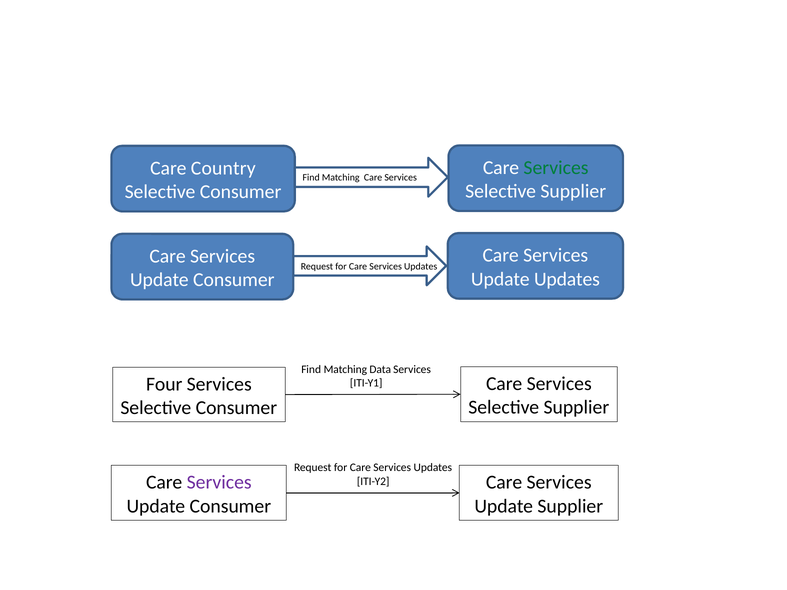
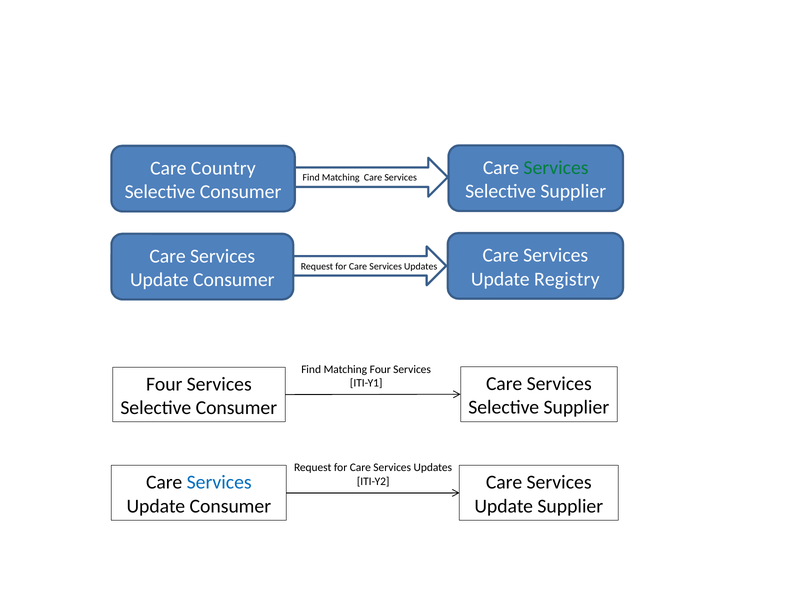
Update Updates: Updates -> Registry
Matching Data: Data -> Four
Services at (219, 483) colour: purple -> blue
